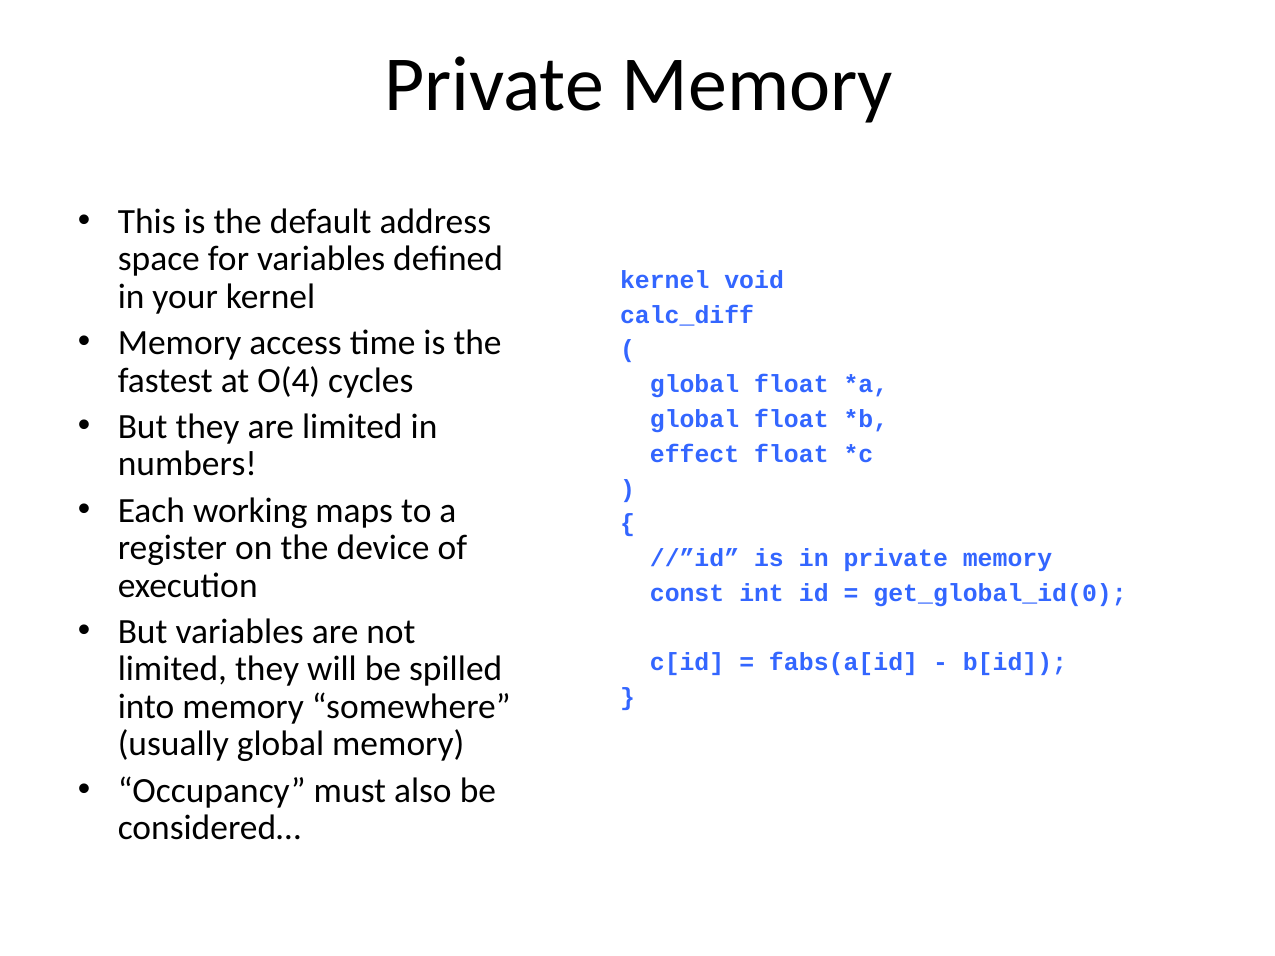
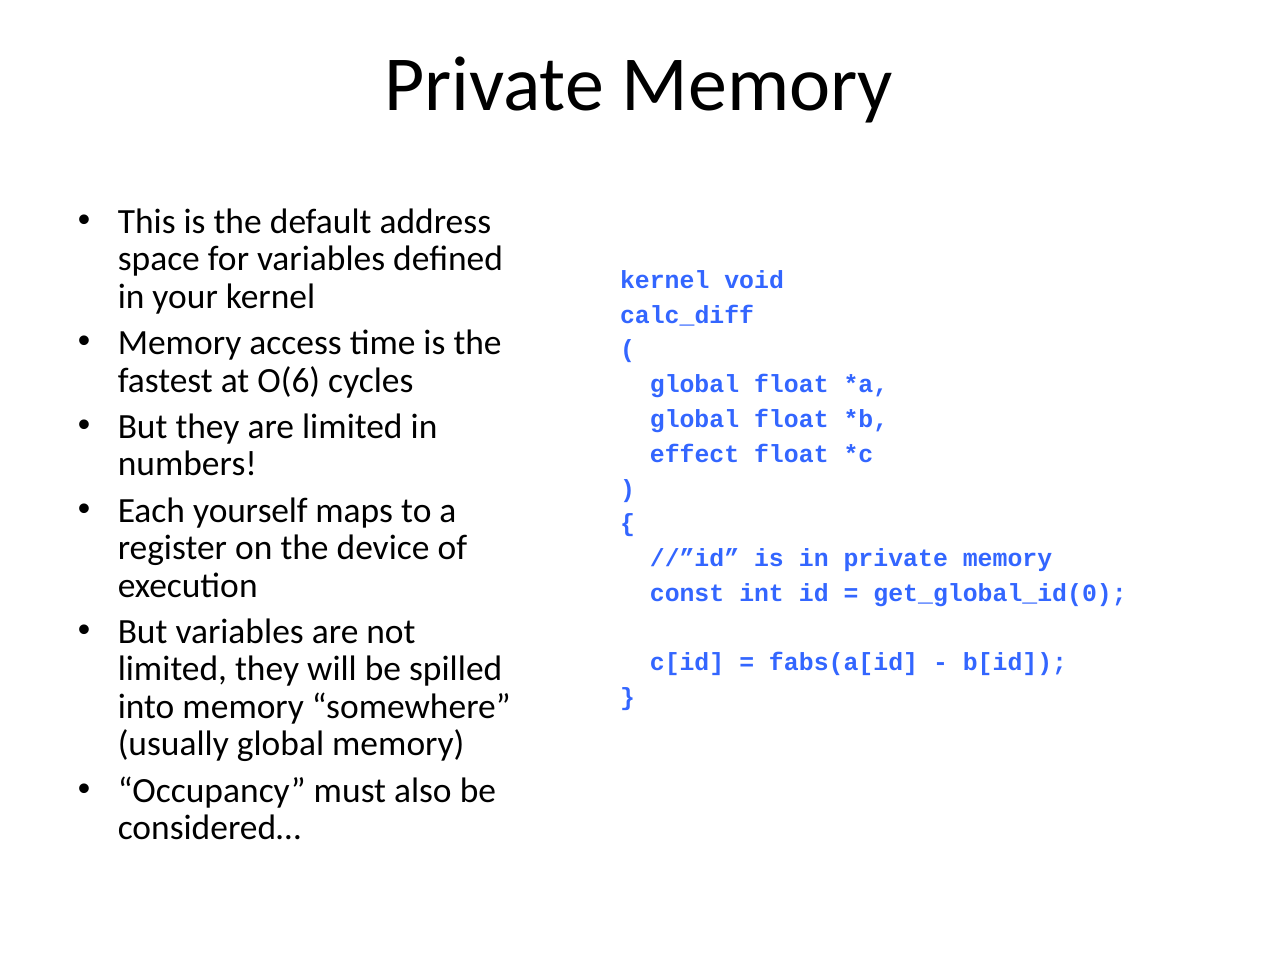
O(4: O(4 -> O(6
working: working -> yourself
